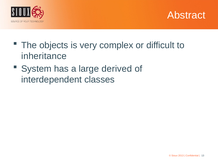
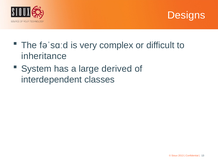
Abstract: Abstract -> Designs
objects: objects -> fəˈsɑːd
